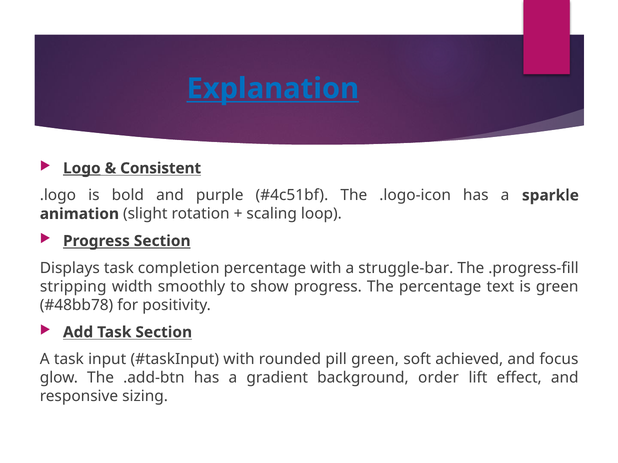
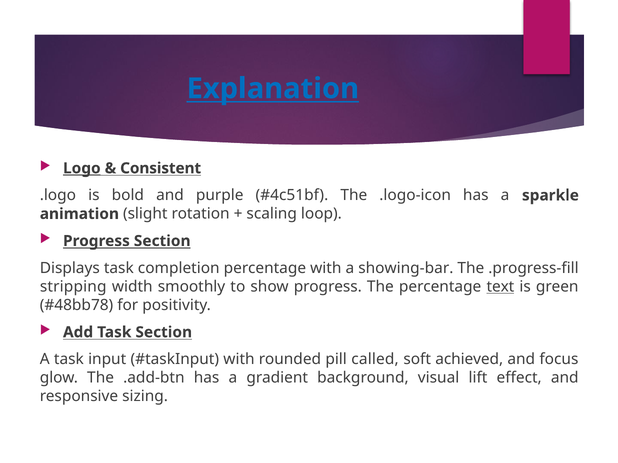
struggle-bar: struggle-bar -> showing-bar
text underline: none -> present
pill green: green -> called
order: order -> visual
